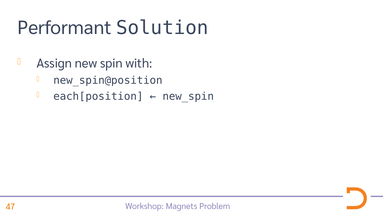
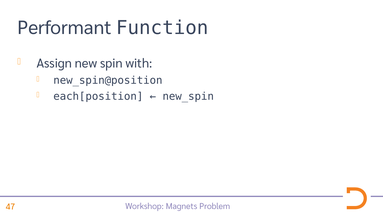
Solution: Solution -> Function
